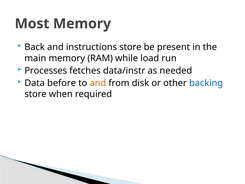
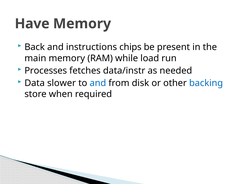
Most: Most -> Have
instructions store: store -> chips
before: before -> slower
and at (98, 83) colour: orange -> blue
